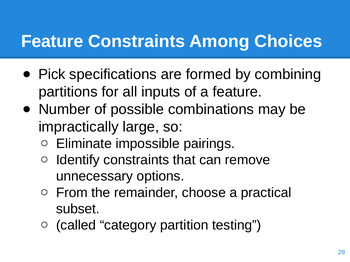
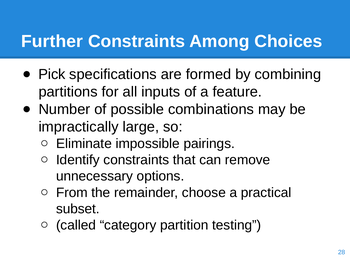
Feature at (52, 41): Feature -> Further
